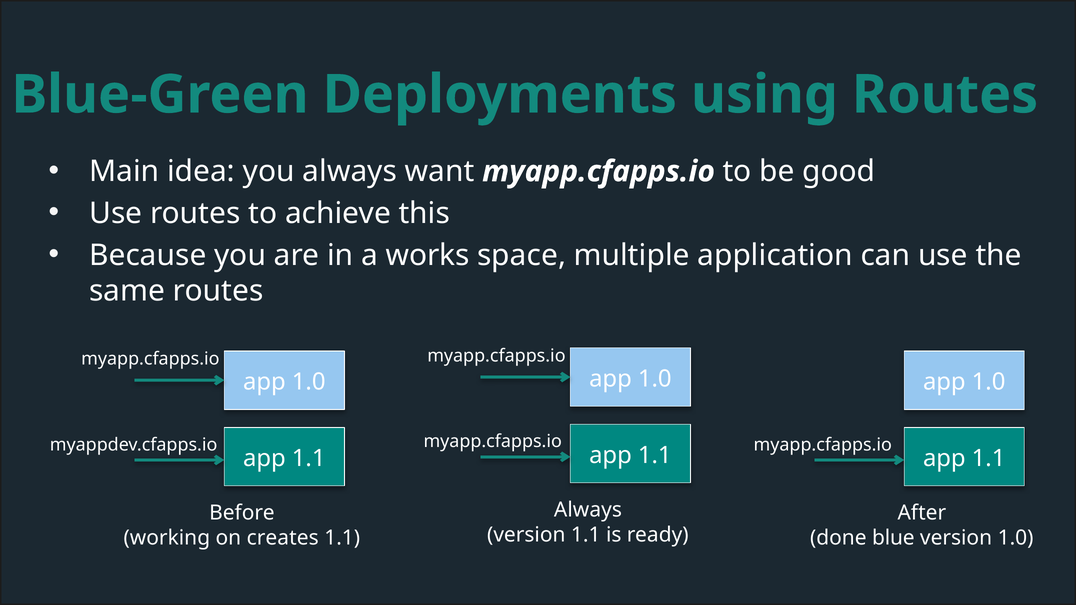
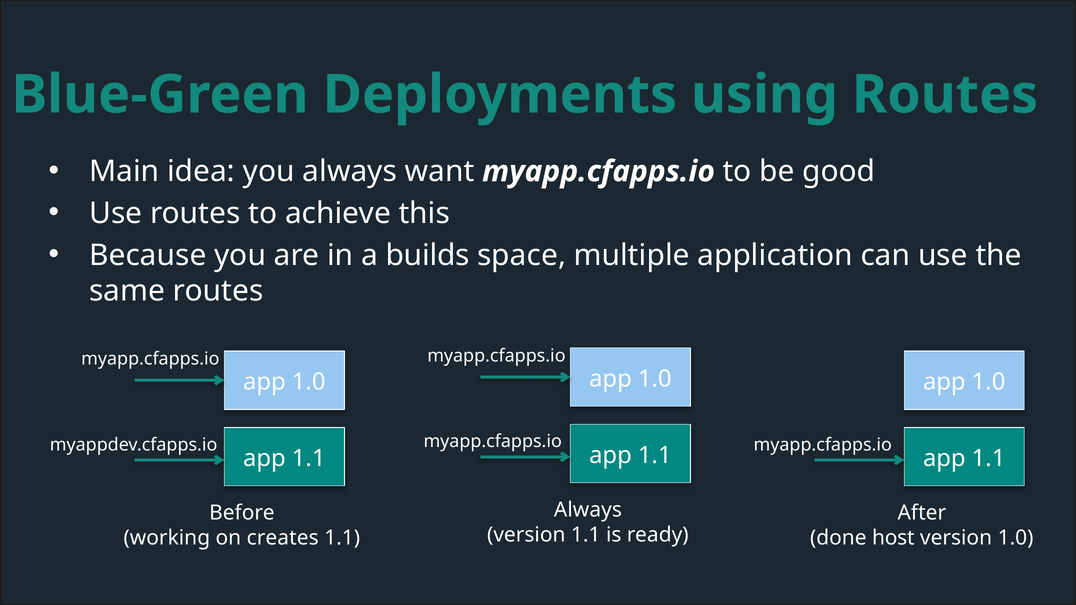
works: works -> builds
blue: blue -> host
